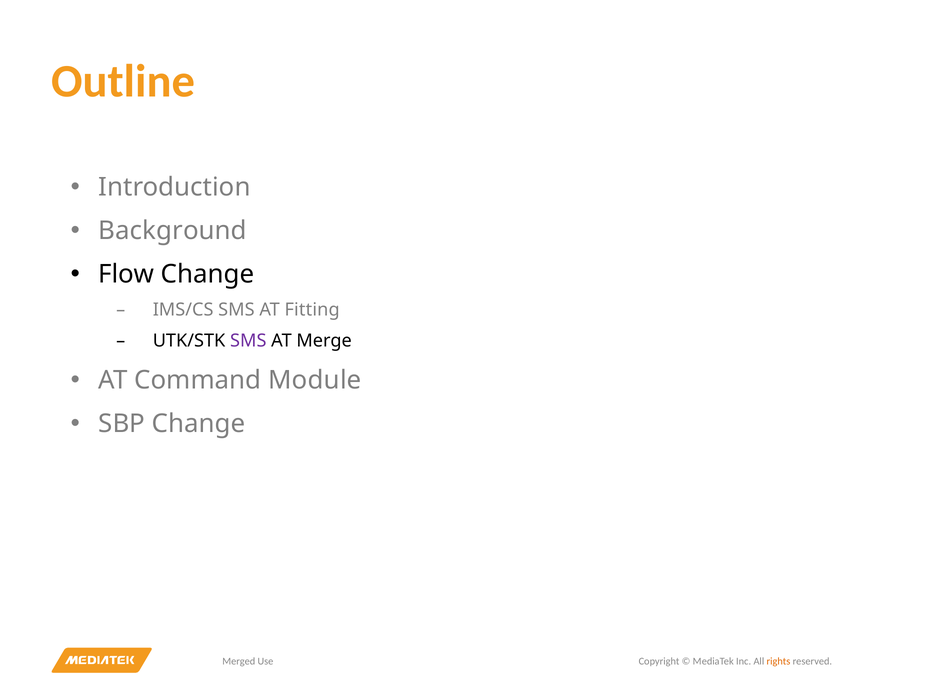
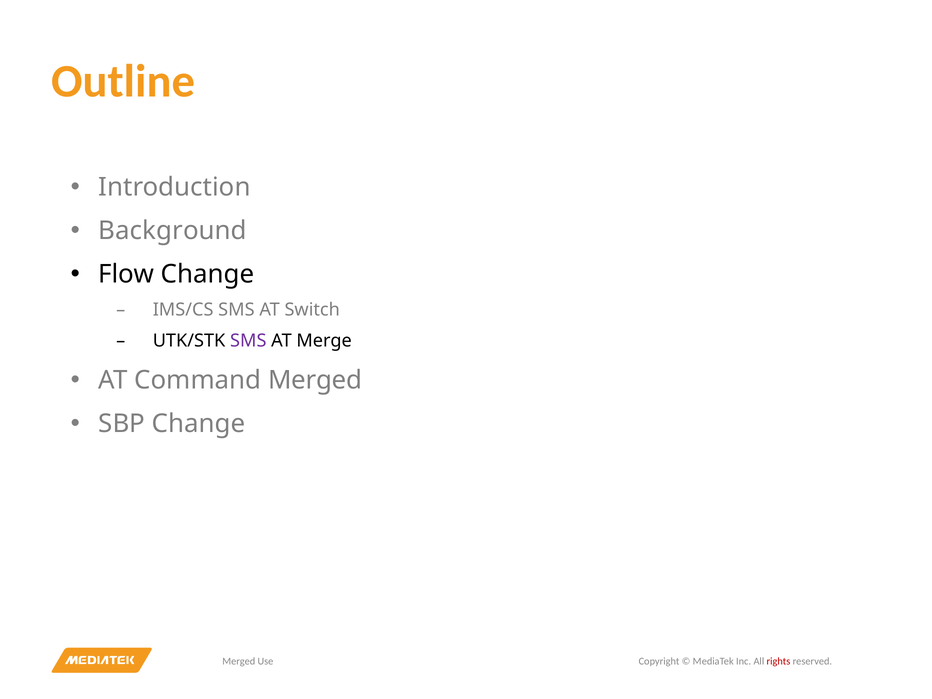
Fitting: Fitting -> Switch
Command Module: Module -> Merged
rights colour: orange -> red
